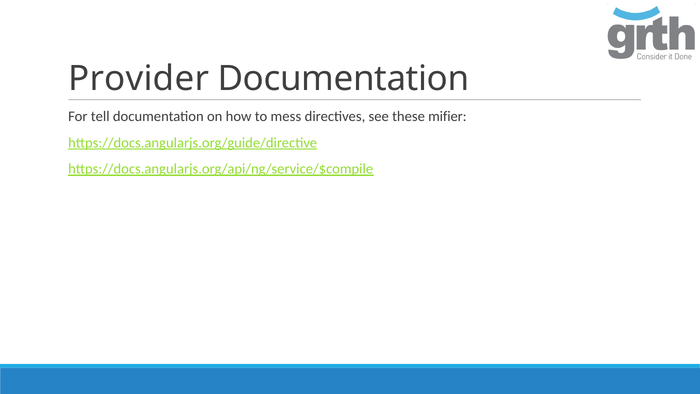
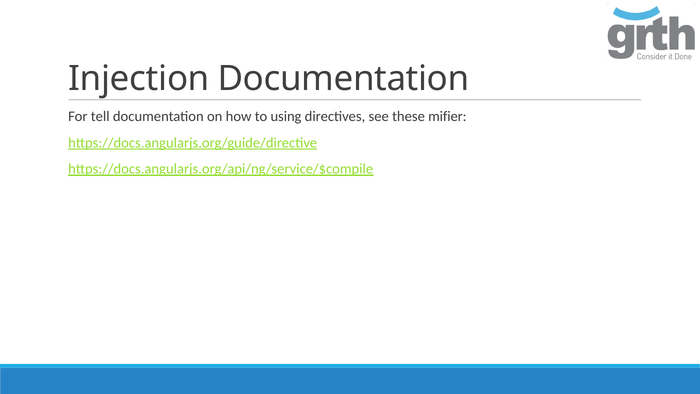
Provider: Provider -> Injection
mess: mess -> using
